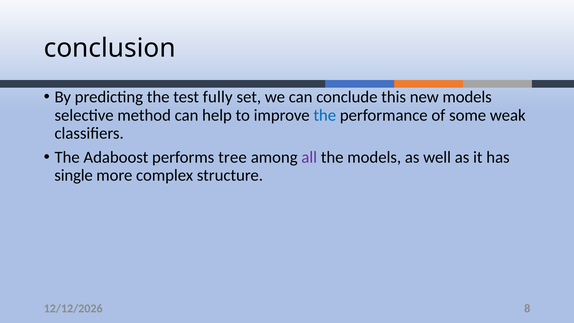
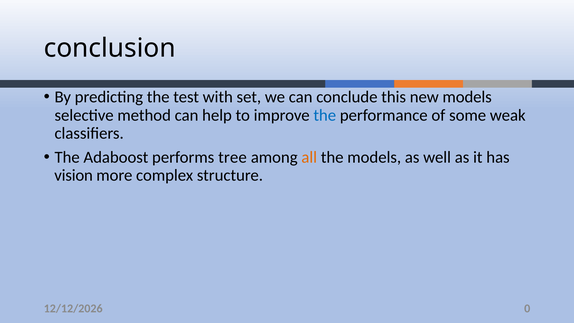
fully: fully -> with
all colour: purple -> orange
single: single -> vision
8: 8 -> 0
